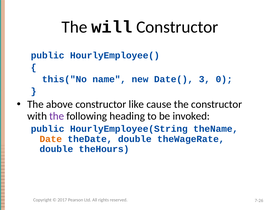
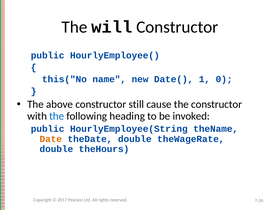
3: 3 -> 1
like: like -> still
the at (57, 116) colour: purple -> blue
